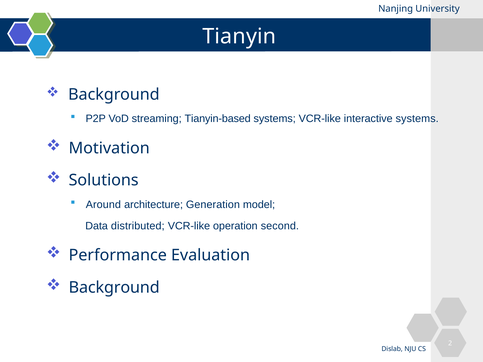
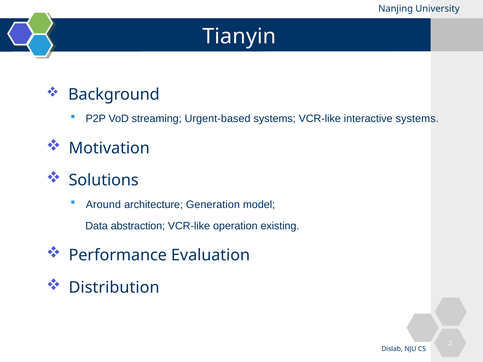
Tianyin-based: Tianyin-based -> Urgent-based
distributed: distributed -> abstraction
second: second -> existing
Background at (114, 288): Background -> Distribution
